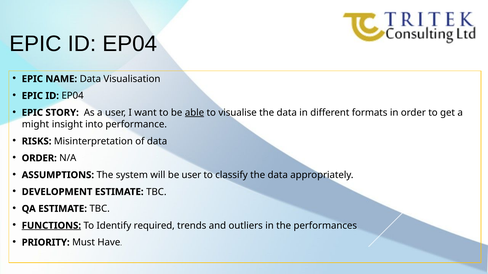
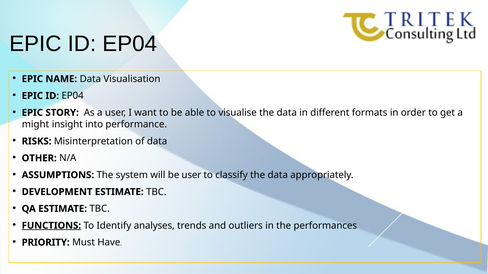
able underline: present -> none
ORDER at (39, 158): ORDER -> OTHER
required: required -> analyses
